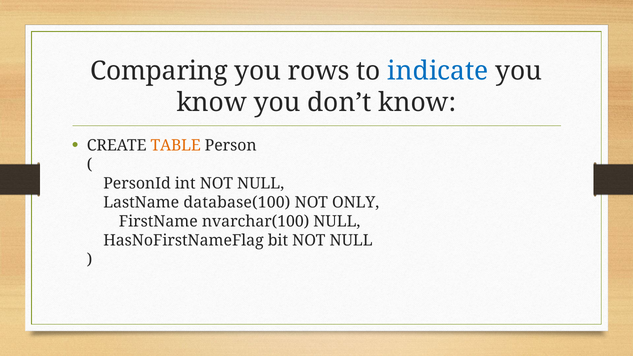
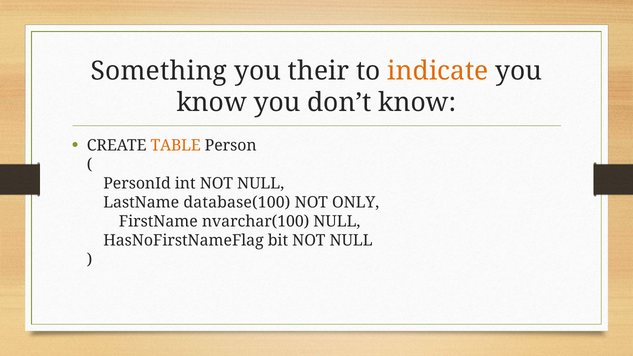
Comparing: Comparing -> Something
rows: rows -> their
indicate colour: blue -> orange
